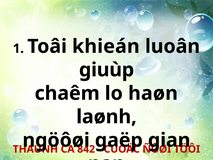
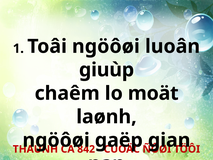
Toâi khieán: khieán -> ngöôøi
haøn: haøn -> moät
